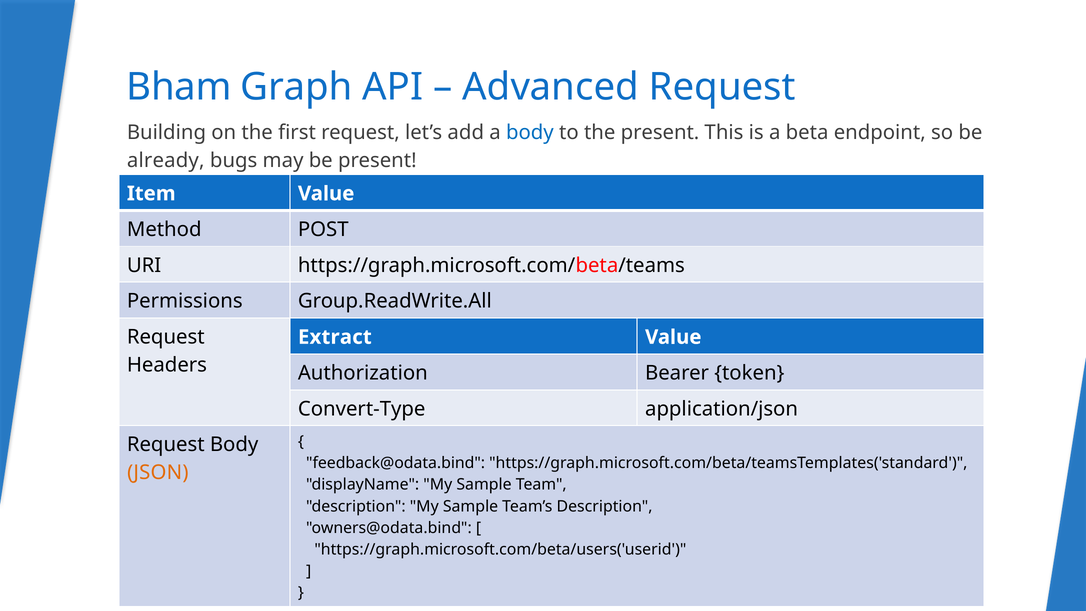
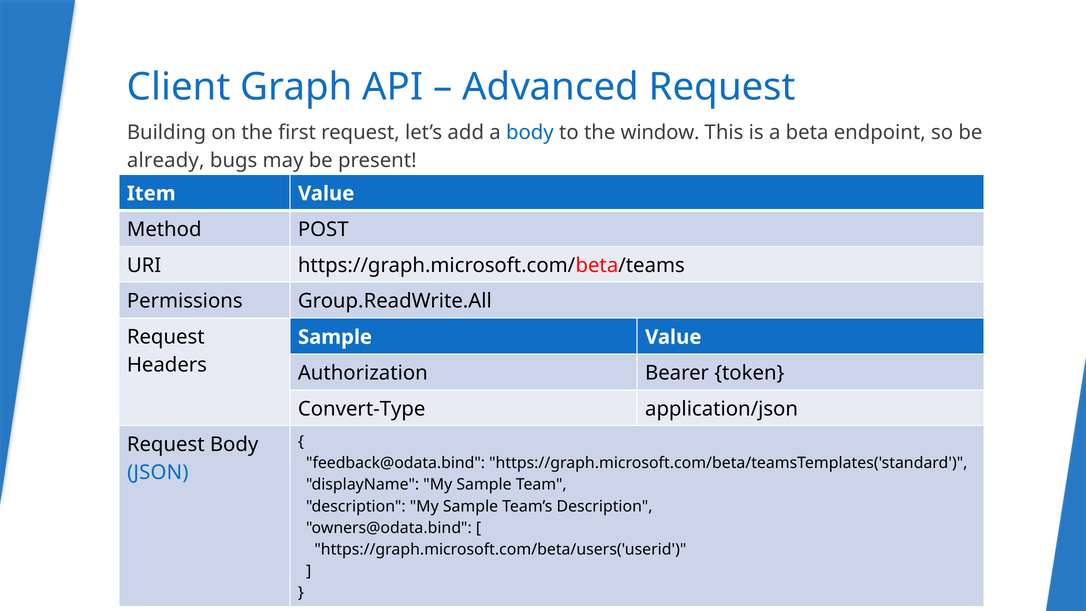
Bham: Bham -> Client
the present: present -> window
Extract at (335, 337): Extract -> Sample
JSON colour: orange -> blue
